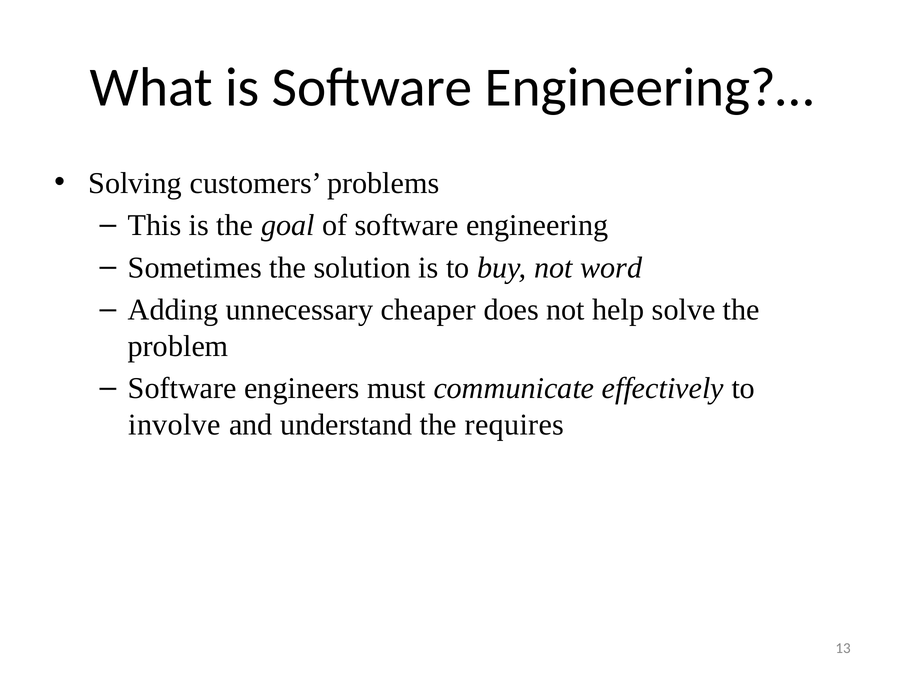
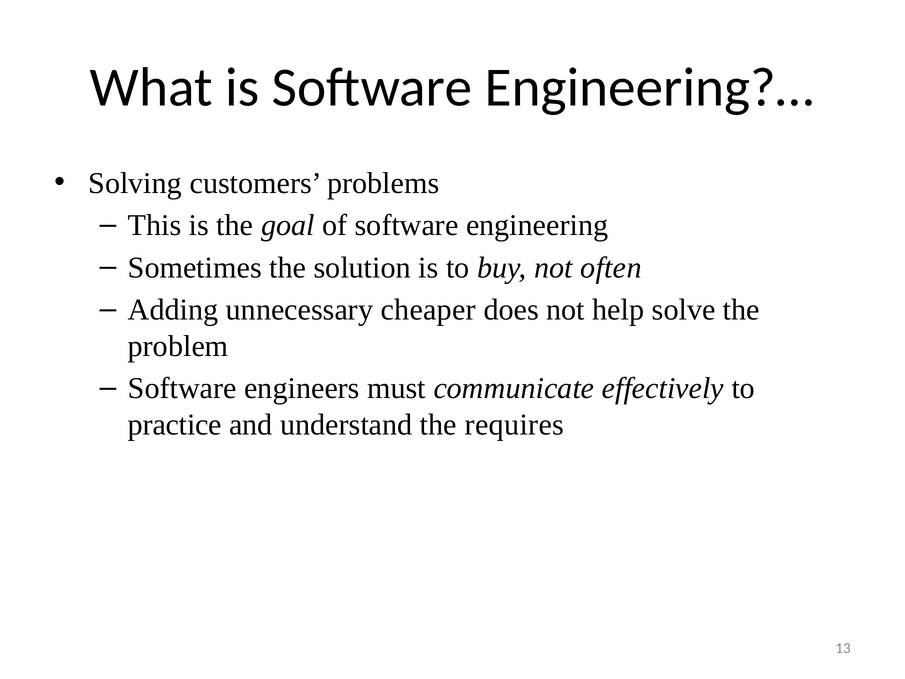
word: word -> often
involve: involve -> practice
